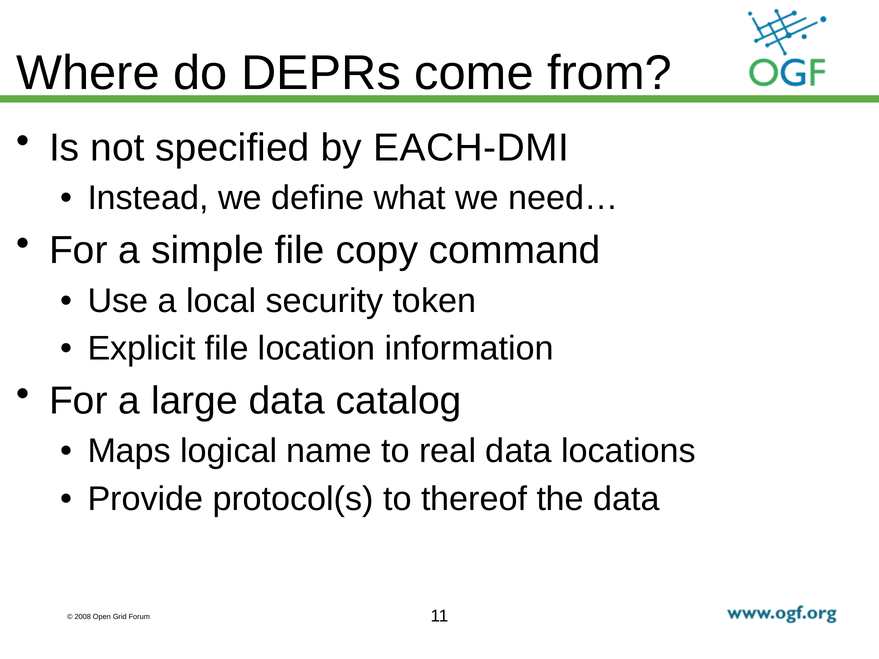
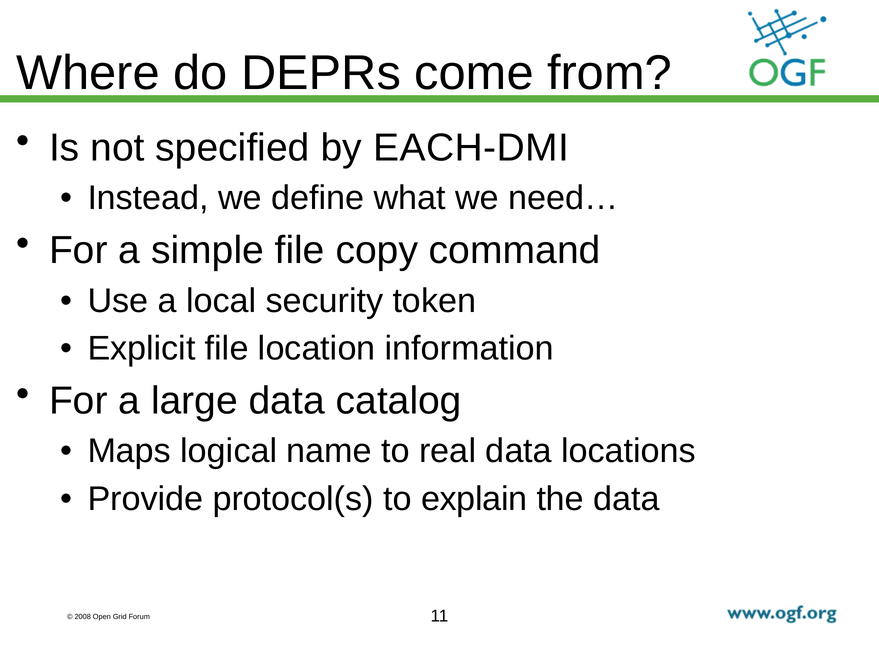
thereof: thereof -> explain
